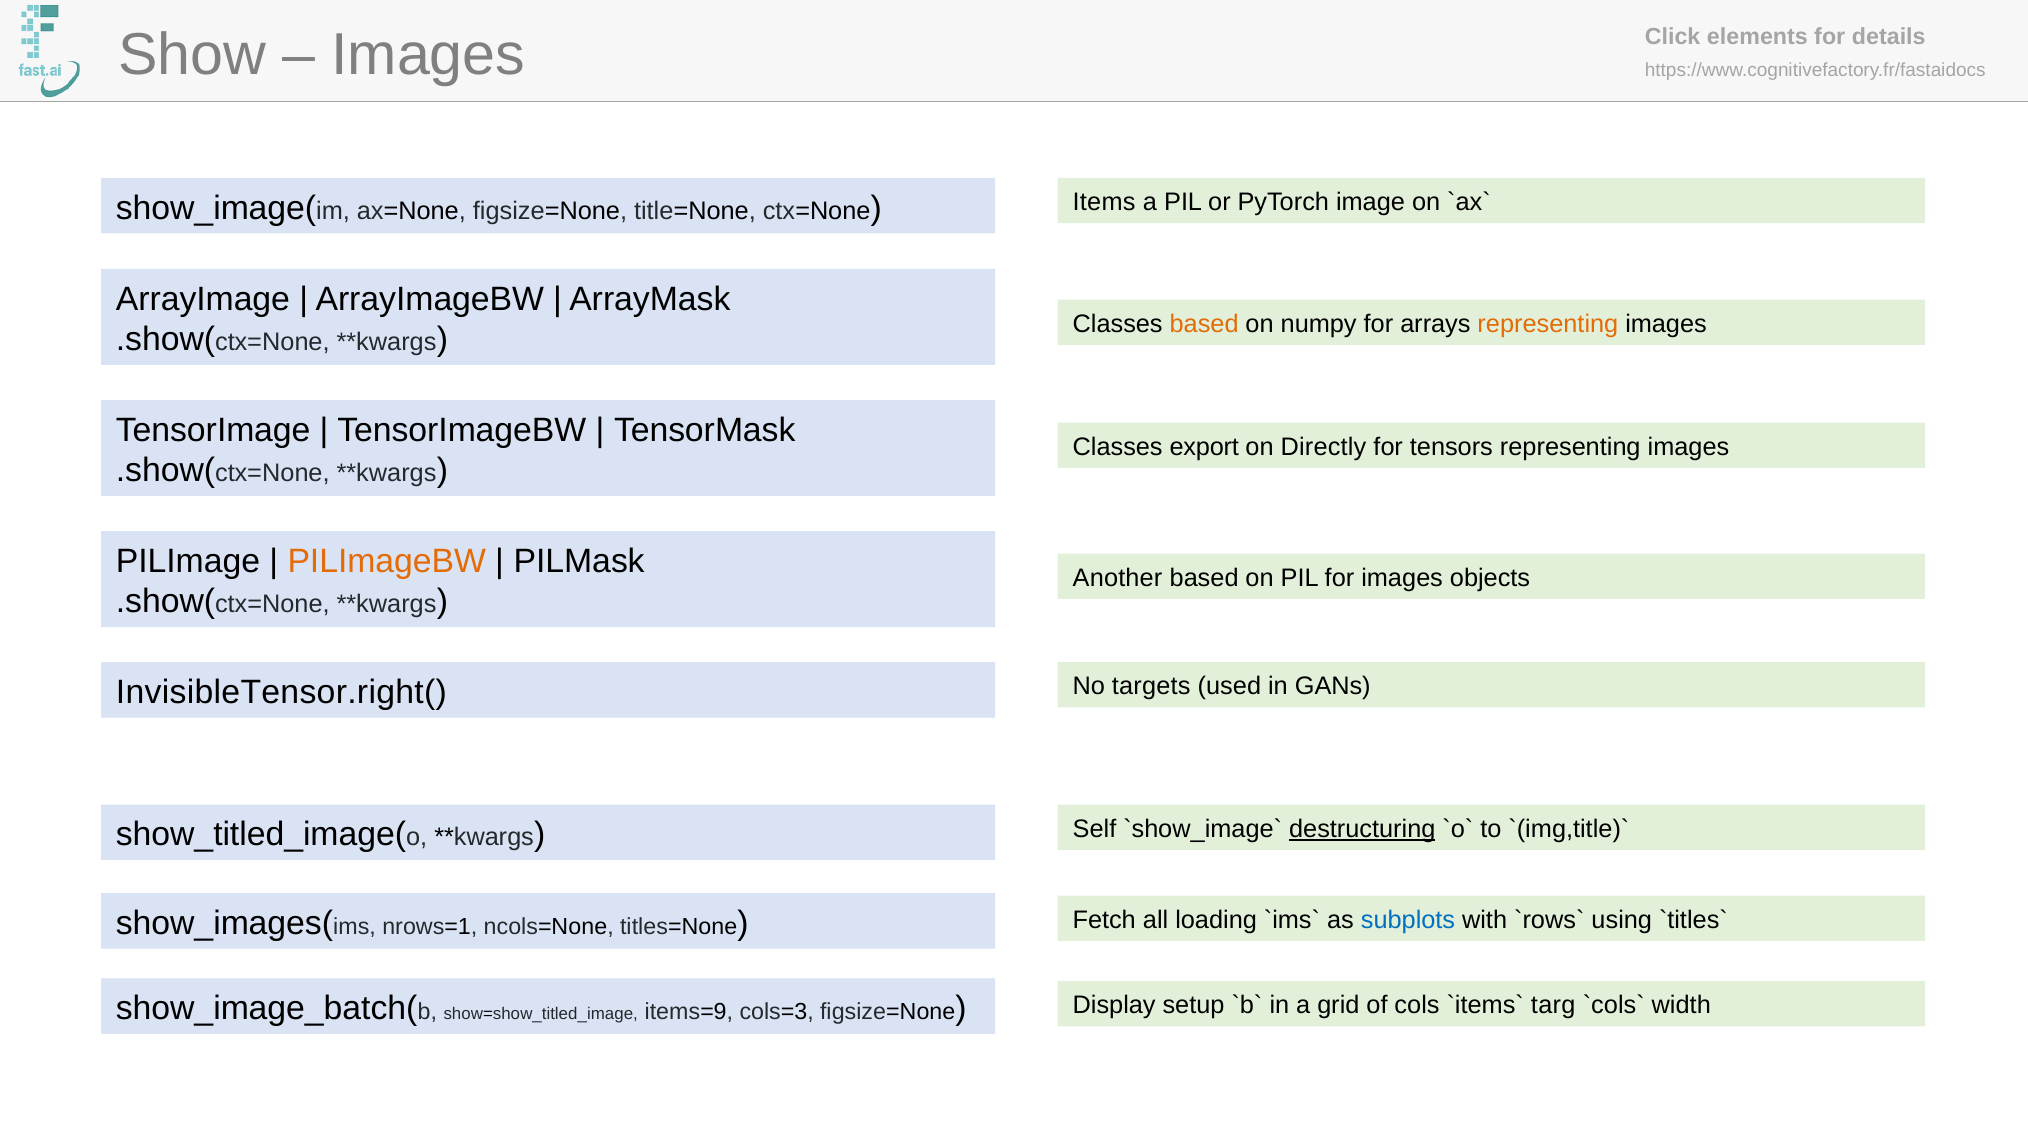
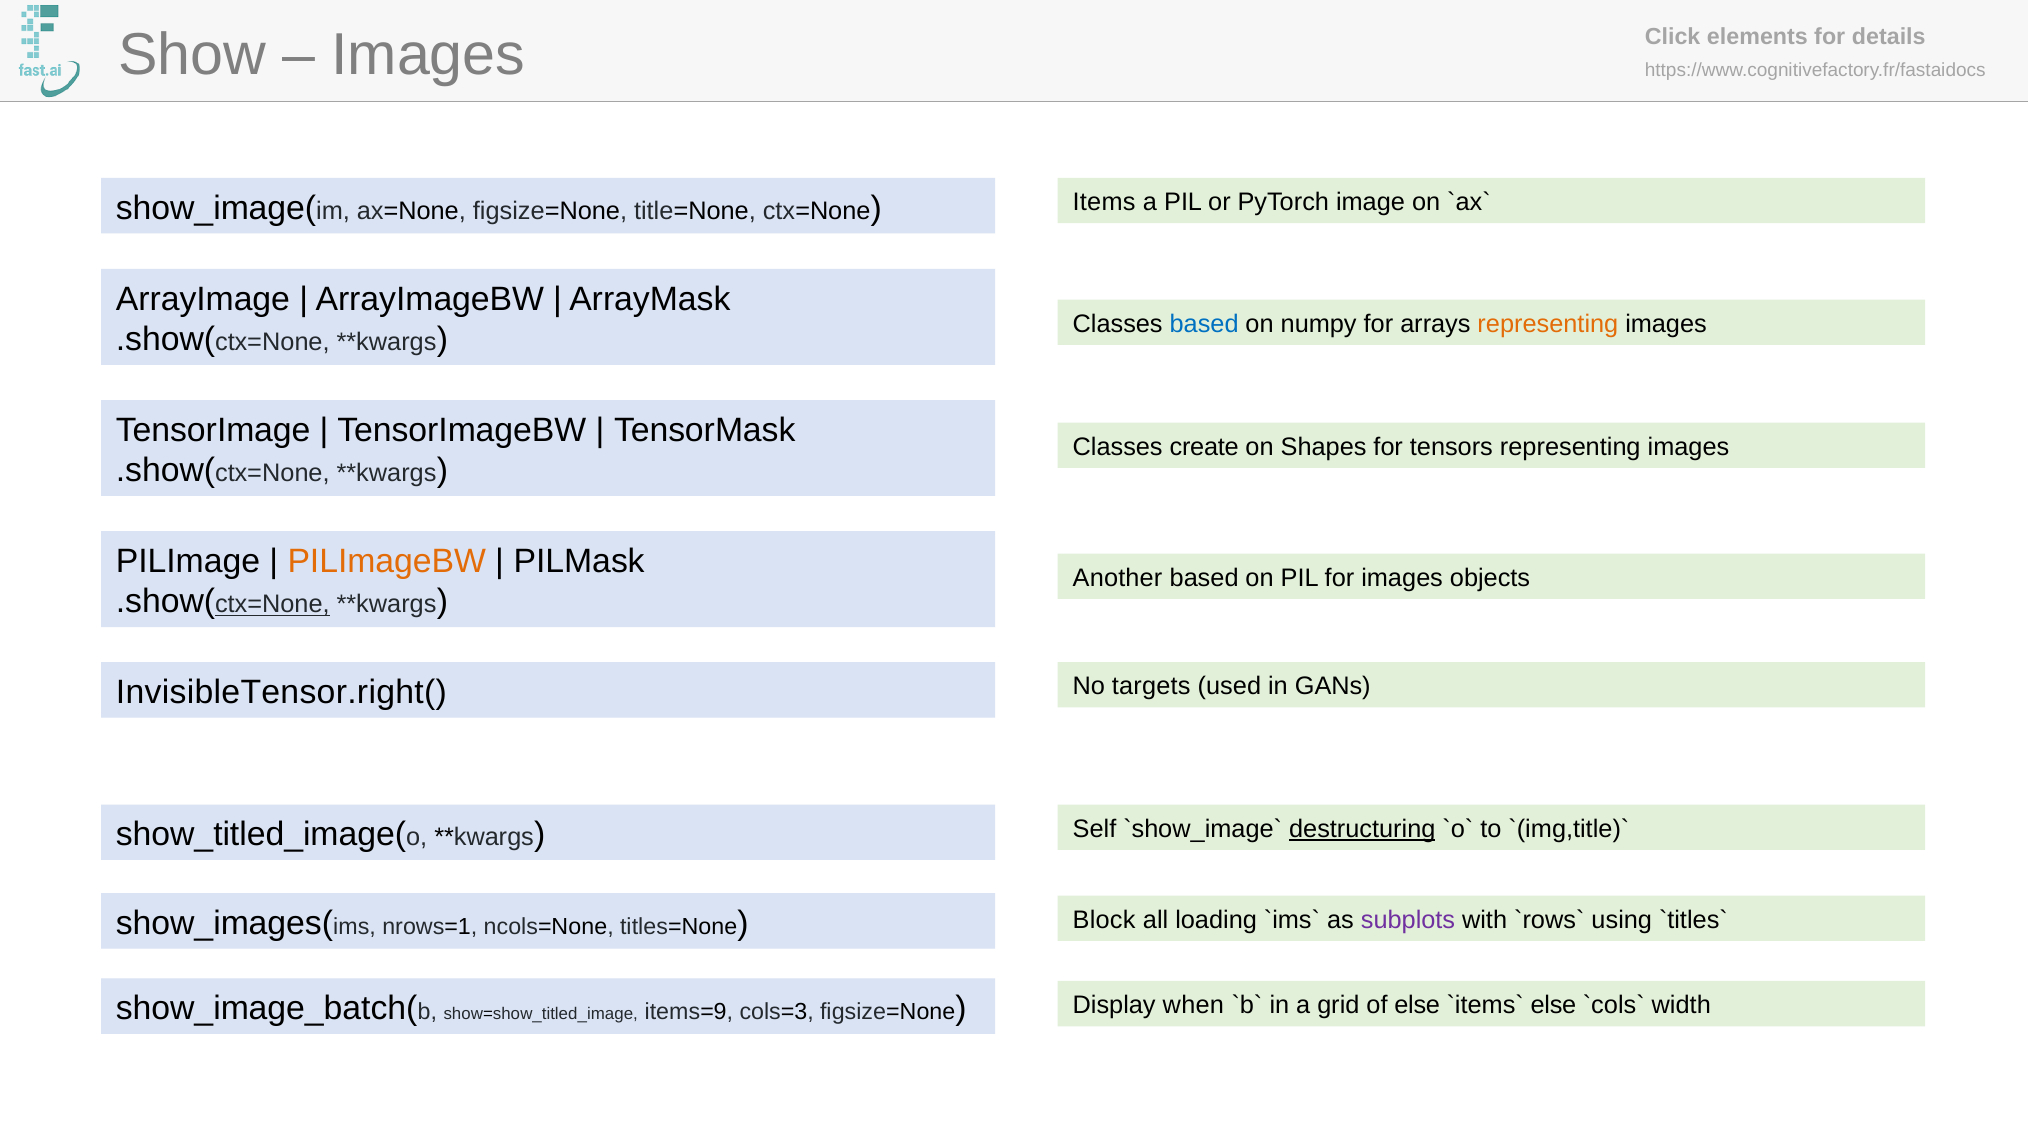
based at (1204, 324) colour: orange -> blue
export: export -> create
Directly: Directly -> Shapes
ctx=None at (272, 605) underline: none -> present
Fetch: Fetch -> Block
subplots colour: blue -> purple
setup: setup -> when
of cols: cols -> else
targ at (1553, 1006): targ -> else
